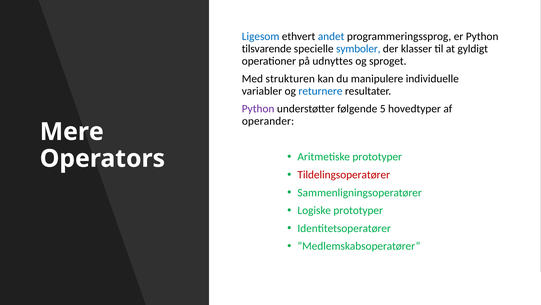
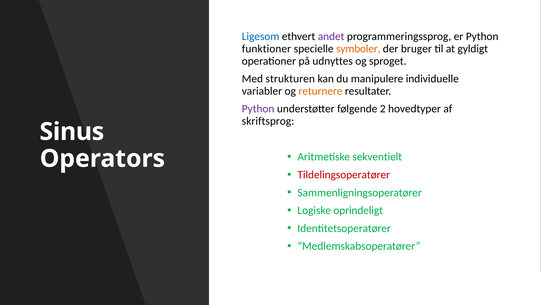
andet colour: blue -> purple
tilsvarende: tilsvarende -> funktioner
symboler colour: blue -> orange
klasser: klasser -> bruger
returnere colour: blue -> orange
5: 5 -> 2
operander: operander -> skriftsprog
Mere: Mere -> Sinus
Aritmetiske prototyper: prototyper -> sekventielt
Logiske prototyper: prototyper -> oprindeligt
